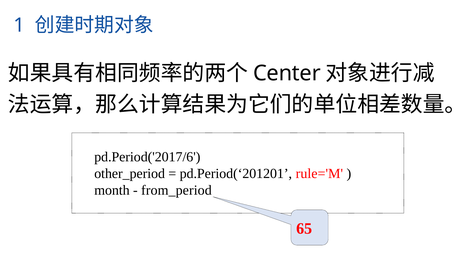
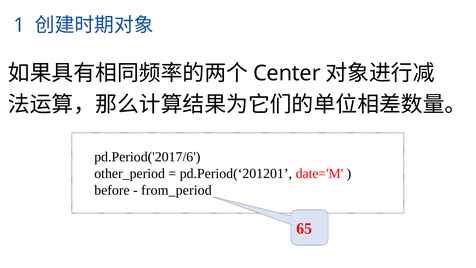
rule='M: rule='M -> date='M
month: month -> before
